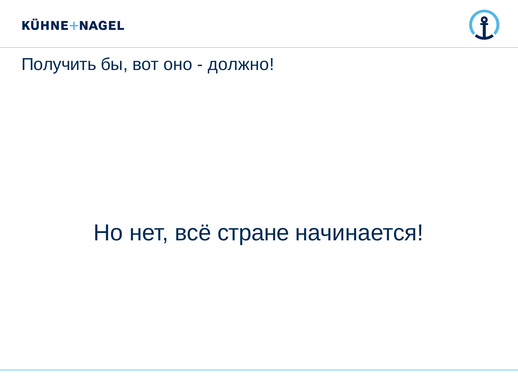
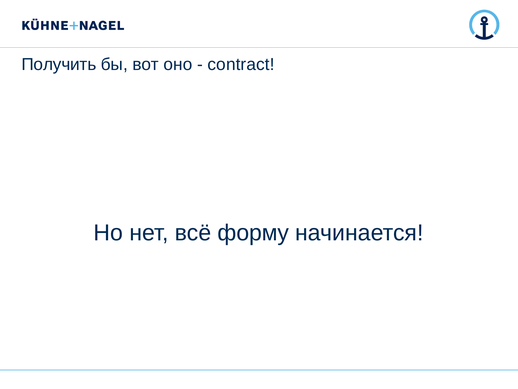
должно: должно -> contract
стране: стране -> форму
